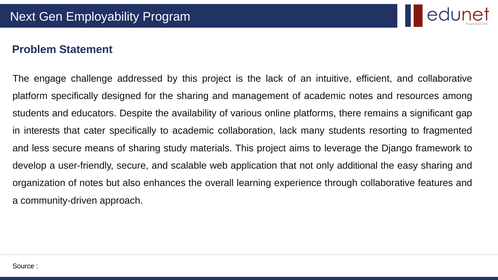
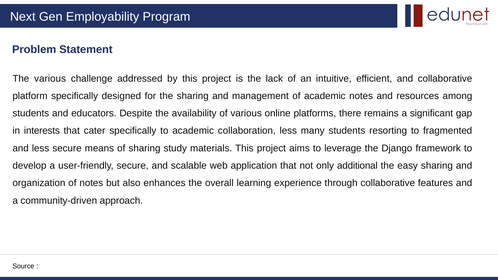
The engage: engage -> various
collaboration lack: lack -> less
